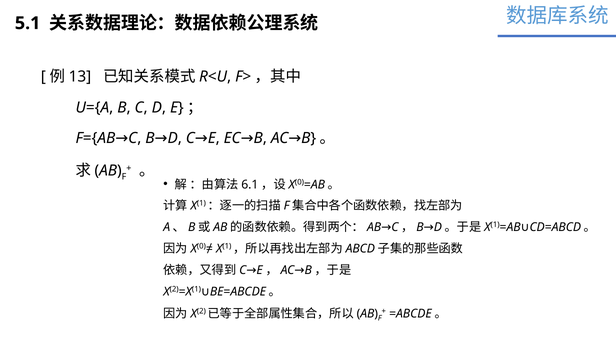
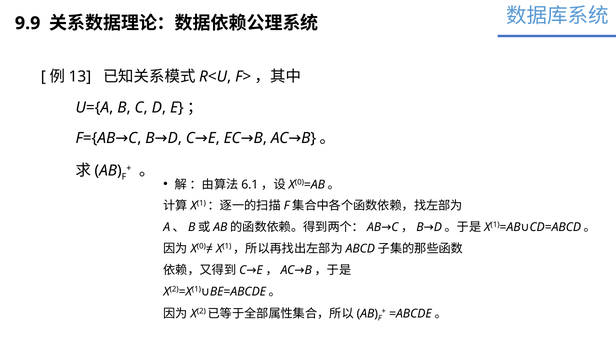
5.1: 5.1 -> 9.9
